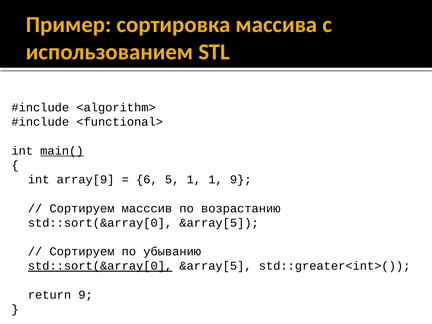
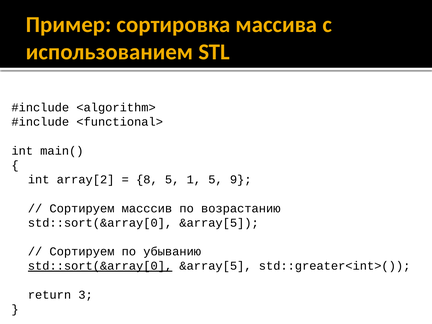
main( underline: present -> none
array[9: array[9 -> array[2
6: 6 -> 8
1 1: 1 -> 5
return 9: 9 -> 3
